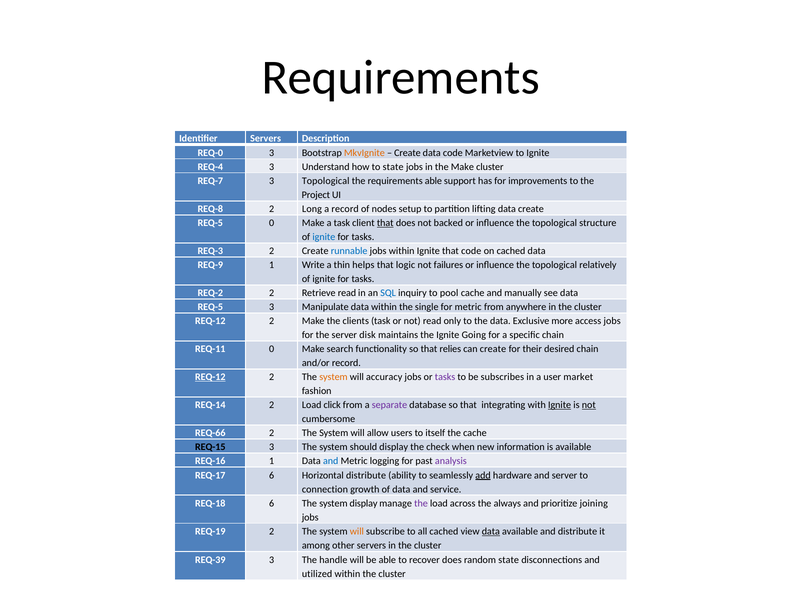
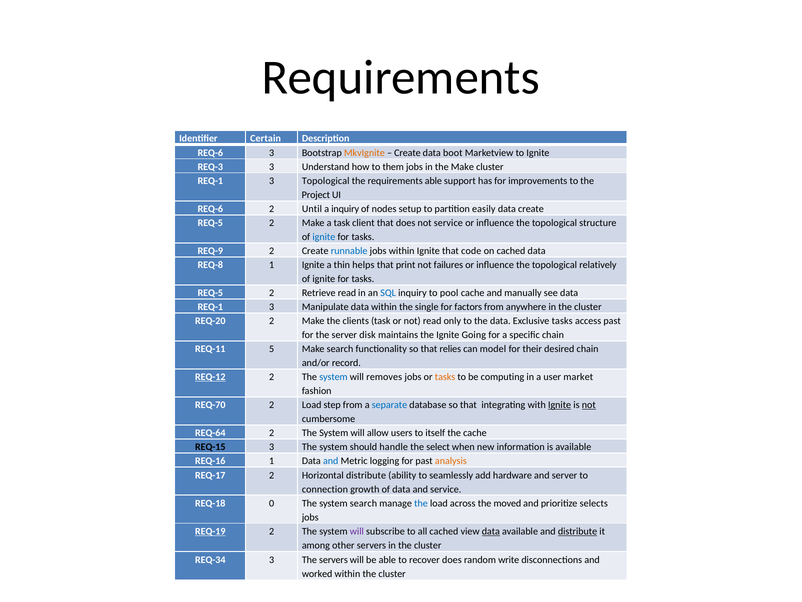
Identifier Servers: Servers -> Certain
REQ-0 at (210, 153): REQ-0 -> REQ-6
data code: code -> boot
REQ-4: REQ-4 -> REQ-3
to state: state -> them
REQ-7 at (210, 181): REQ-7 -> REQ-1
REQ-8 at (210, 209): REQ-8 -> REQ-6
Long: Long -> Until
a record: record -> inquiry
lifting: lifting -> easily
0 at (272, 223): 0 -> 2
that at (385, 223) underline: present -> none
not backed: backed -> service
REQ-3: REQ-3 -> REQ-9
REQ-9: REQ-9 -> REQ-8
1 Write: Write -> Ignite
logic: logic -> print
REQ-2 at (210, 293): REQ-2 -> REQ-5
REQ-5 at (210, 307): REQ-5 -> REQ-1
for metric: metric -> factors
REQ-12 at (210, 321): REQ-12 -> REQ-20
Exclusive more: more -> tasks
access jobs: jobs -> past
REQ-11 0: 0 -> 5
can create: create -> model
system at (333, 377) colour: orange -> blue
accuracy: accuracy -> removes
tasks at (445, 377) colour: purple -> orange
subscribes: subscribes -> computing
REQ-14: REQ-14 -> REQ-70
click: click -> step
separate colour: purple -> blue
REQ-66: REQ-66 -> REQ-64
should display: display -> handle
check: check -> select
analysis colour: purple -> orange
REQ-17 6: 6 -> 2
add underline: present -> none
REQ-18 6: 6 -> 0
system display: display -> search
the at (421, 503) colour: purple -> blue
always: always -> moved
joining: joining -> selects
REQ-19 underline: none -> present
will at (357, 531) colour: orange -> purple
distribute at (578, 531) underline: none -> present
REQ-39: REQ-39 -> REQ-34
The handle: handle -> servers
random state: state -> write
utilized: utilized -> worked
